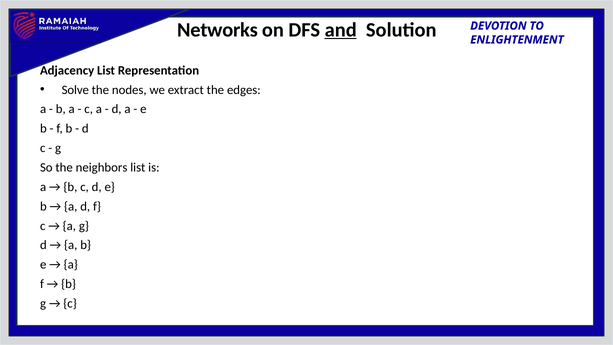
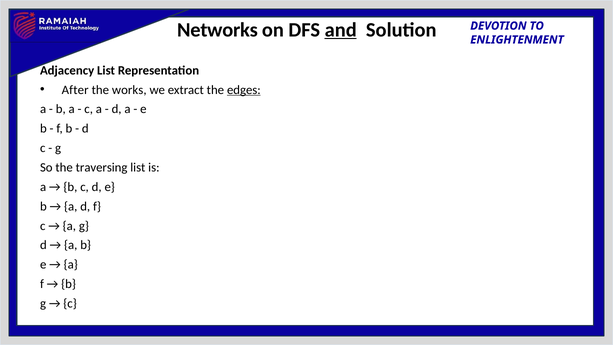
Solve: Solve -> After
nodes: nodes -> works
edges underline: none -> present
neighbors: neighbors -> traversing
